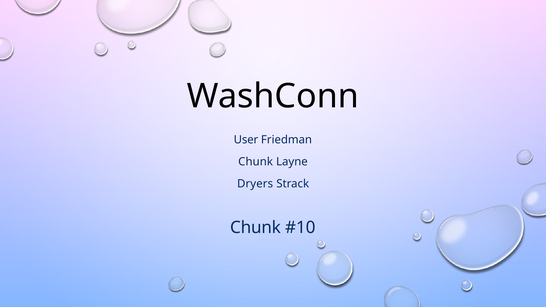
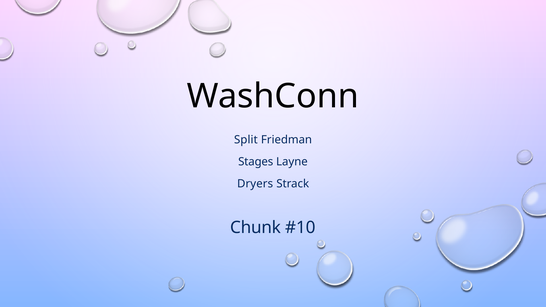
User: User -> Split
Chunk at (256, 162): Chunk -> Stages
